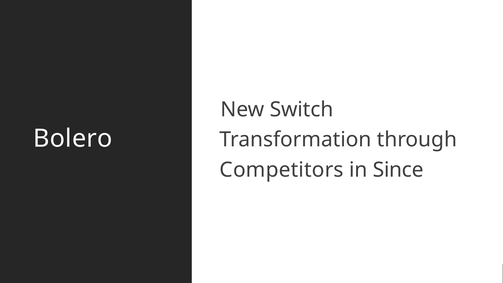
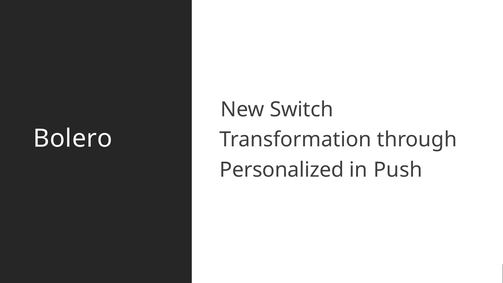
Competitors: Competitors -> Personalized
Since: Since -> Push
